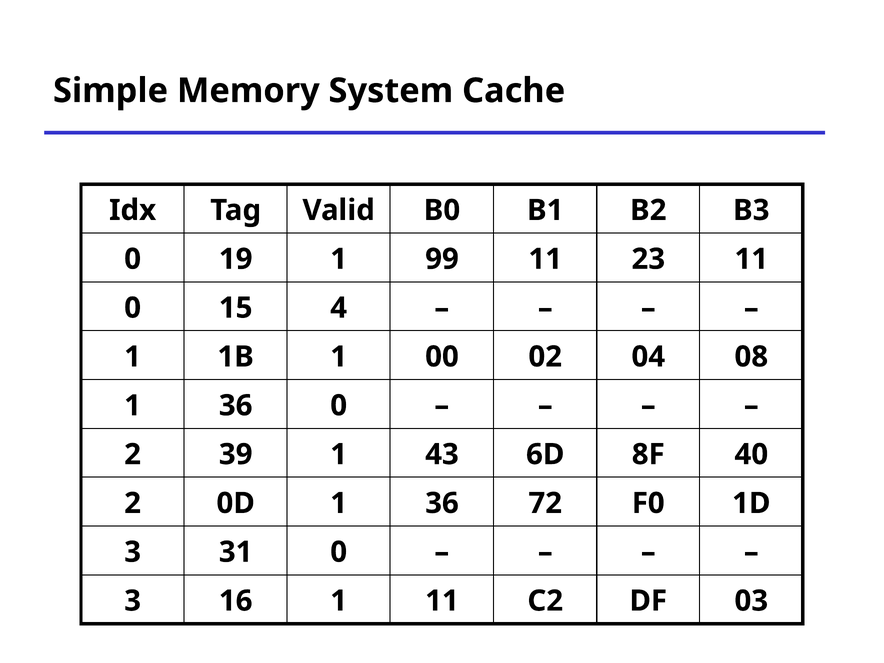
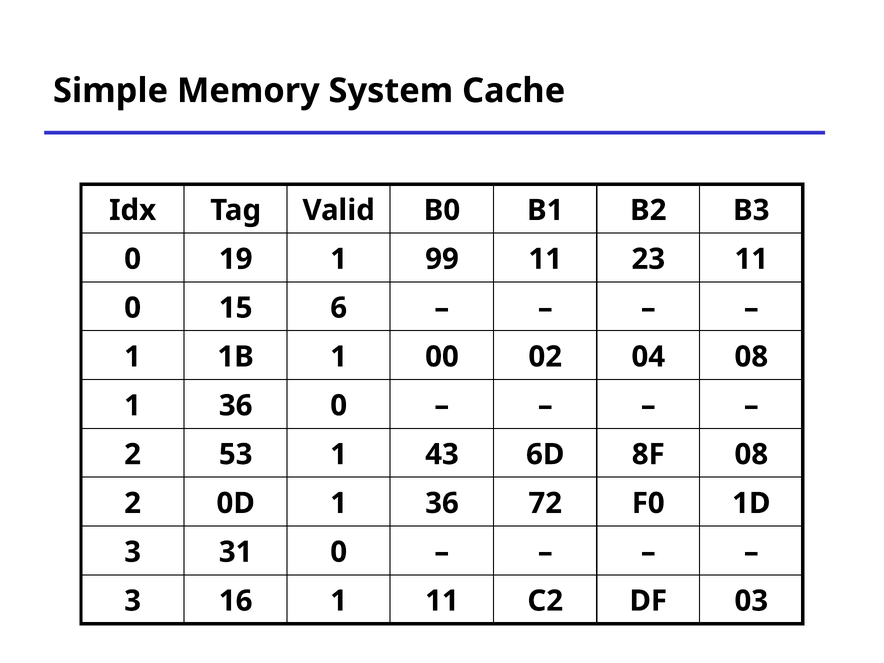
4: 4 -> 6
39: 39 -> 53
8F 40: 40 -> 08
